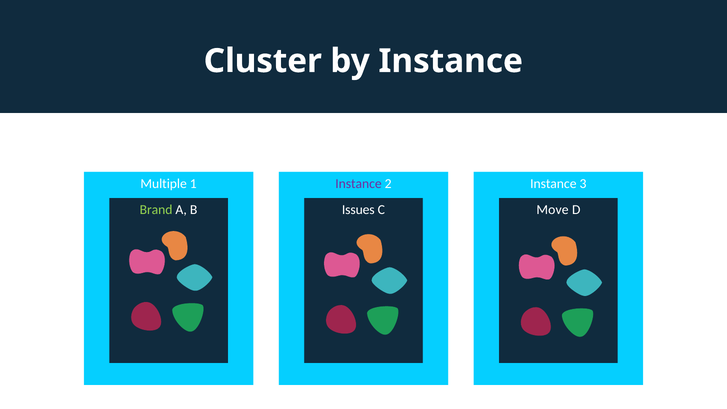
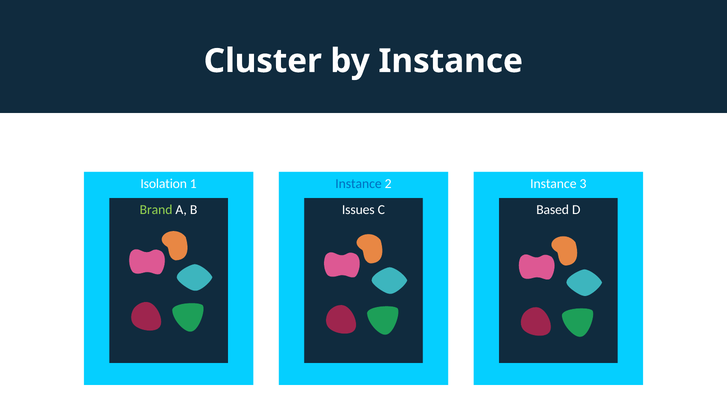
Multiple: Multiple -> Isolation
Instance at (359, 184) colour: purple -> blue
Move: Move -> Based
